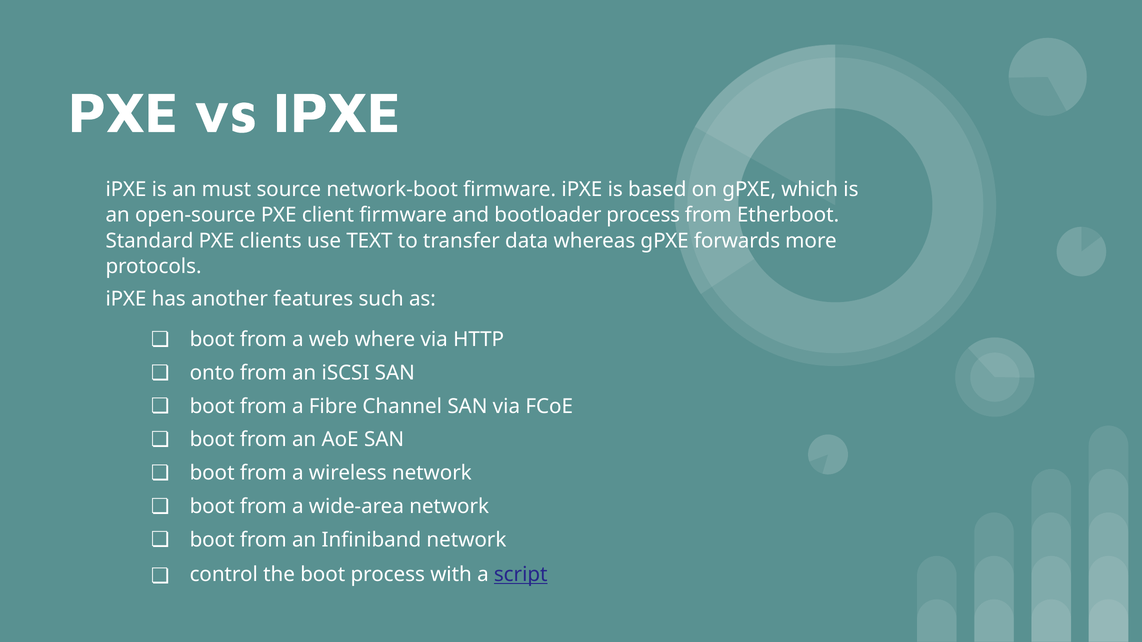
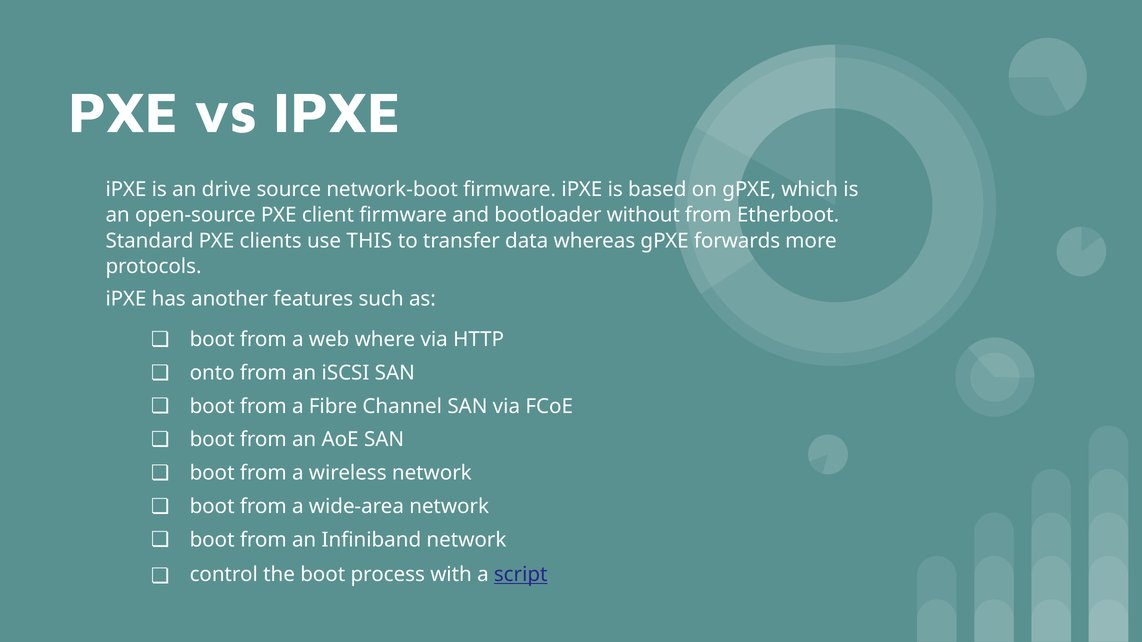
must: must -> drive
bootloader process: process -> without
TEXT: TEXT -> THIS
